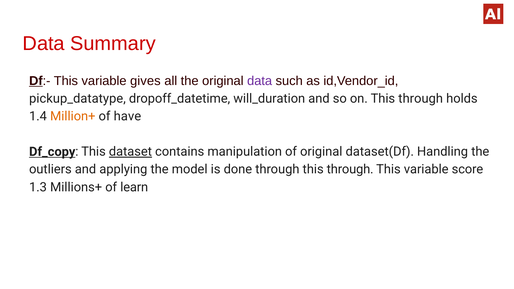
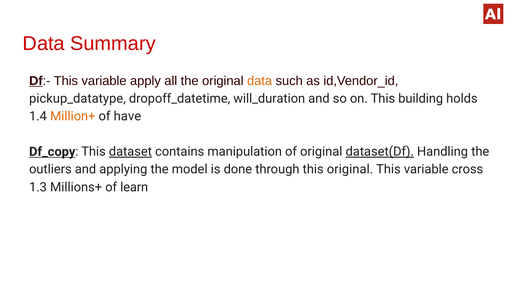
gives: gives -> apply
data at (260, 81) colour: purple -> orange
on This through: through -> building
dataset(Df underline: none -> present
through this through: through -> original
score: score -> cross
